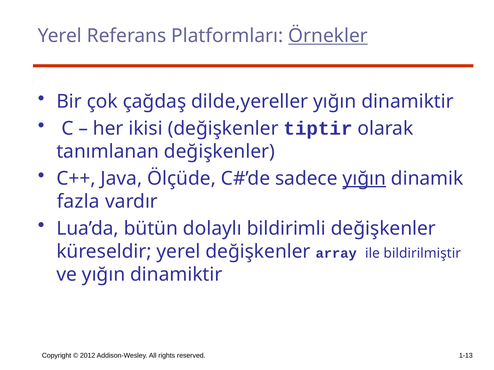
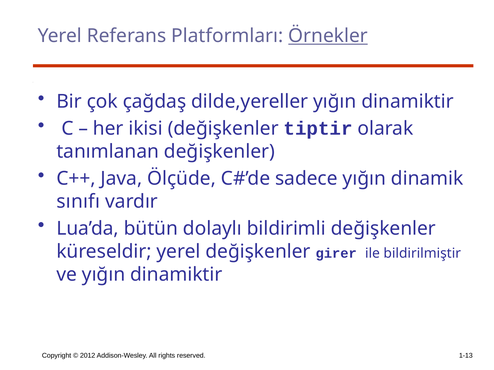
yığın at (364, 179) underline: present -> none
fazla: fazla -> sınıfı
array: array -> girer
